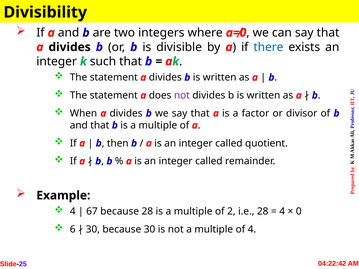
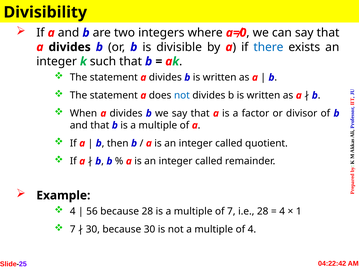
not at (182, 95) colour: purple -> blue
67: 67 -> 56
of 2: 2 -> 7
0 at (299, 212): 0 -> 1
6 at (73, 230): 6 -> 7
